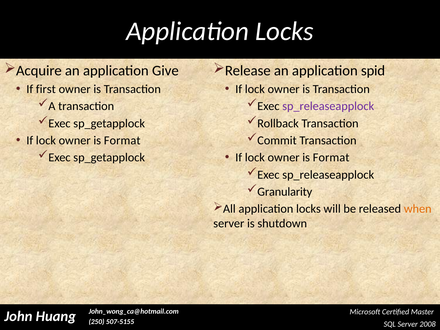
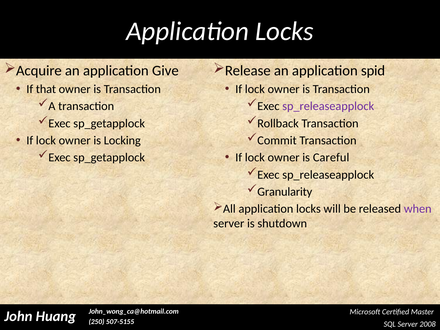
first: first -> that
Format at (122, 140): Format -> Locking
Format at (331, 158): Format -> Careful
when colour: orange -> purple
